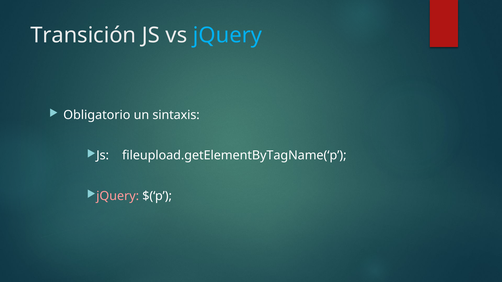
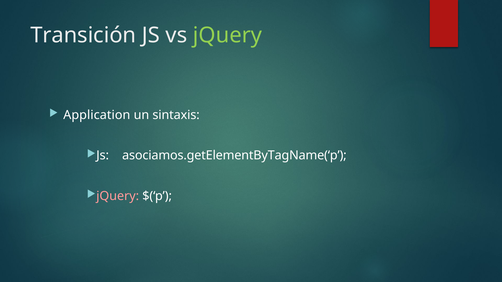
jQuery at (228, 35) colour: light blue -> light green
Obligatorio: Obligatorio -> Application
fileupload.getElementByTagName(‘p: fileupload.getElementByTagName(‘p -> asociamos.getElementByTagName(‘p
